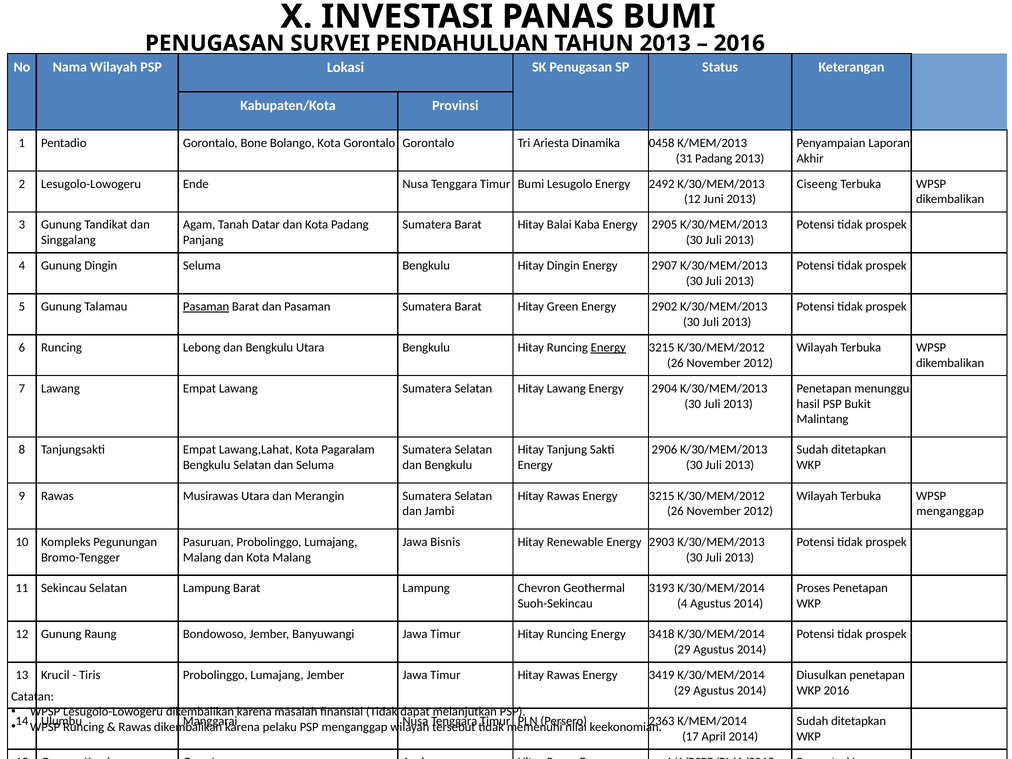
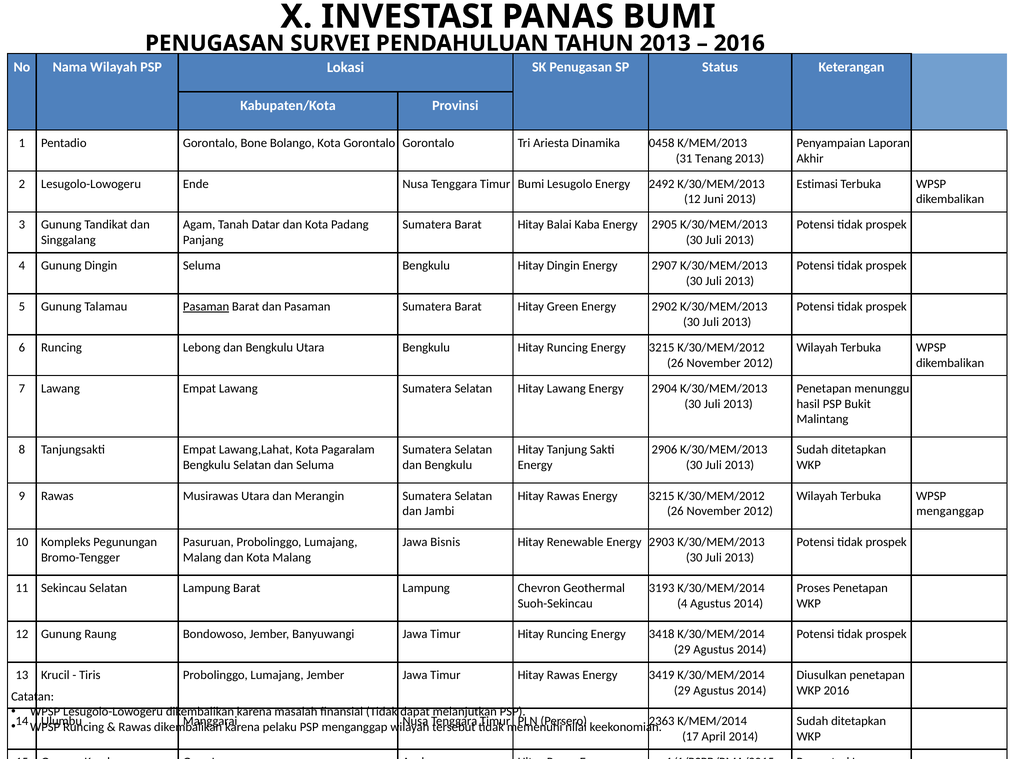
31 Padang: Padang -> Tenang
Ciseeng: Ciseeng -> Estimasi
Energy at (608, 348) underline: present -> none
